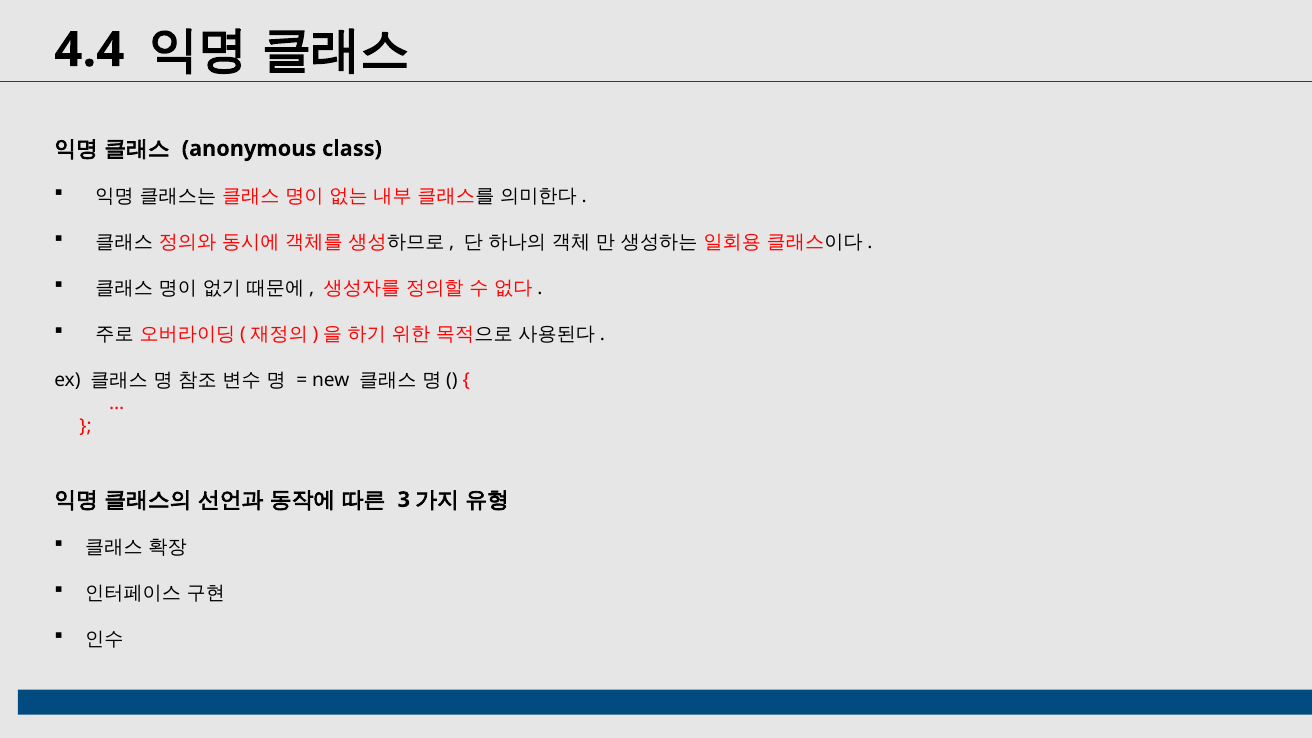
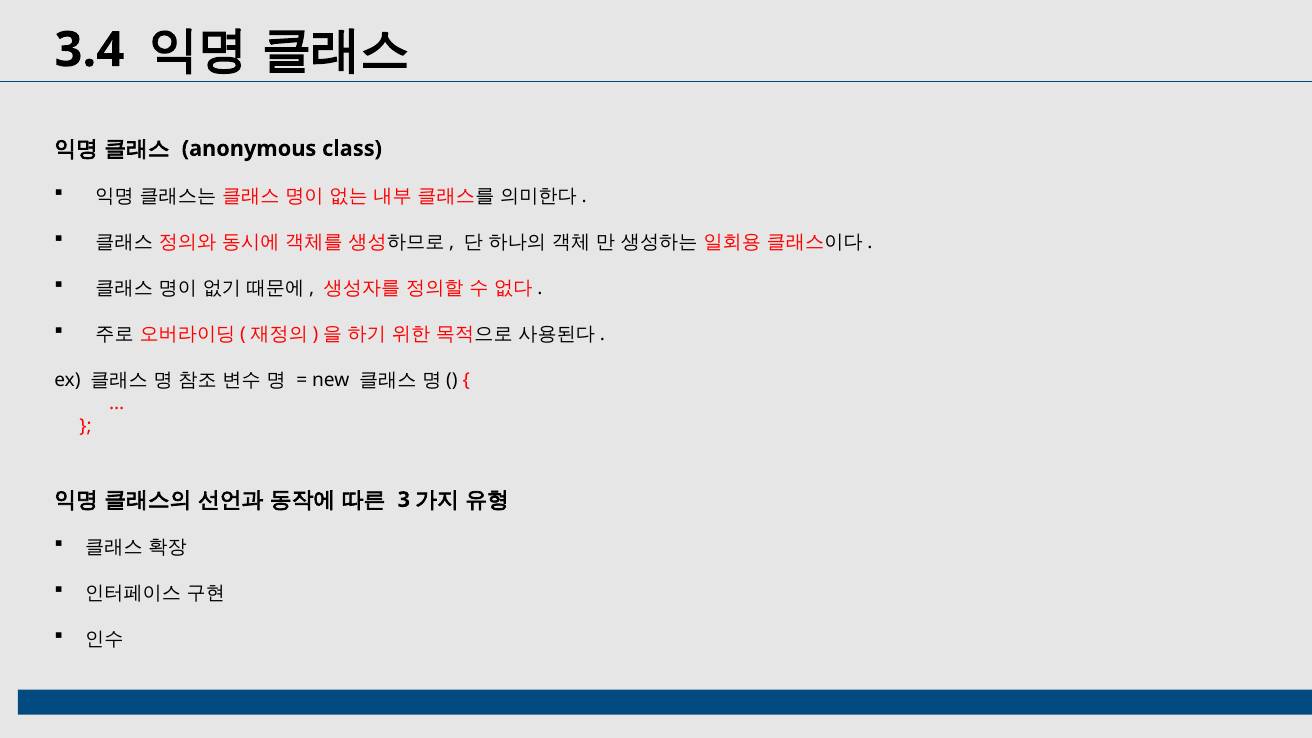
4.4: 4.4 -> 3.4
